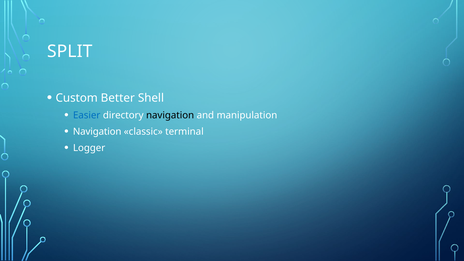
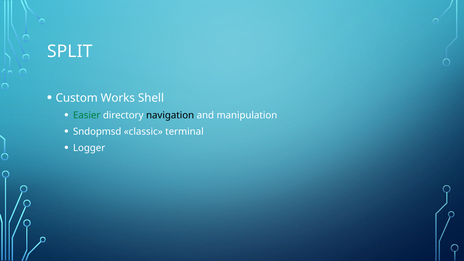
Better: Better -> Works
Easier colour: blue -> green
Navigation at (97, 132): Navigation -> Sndopmsd
